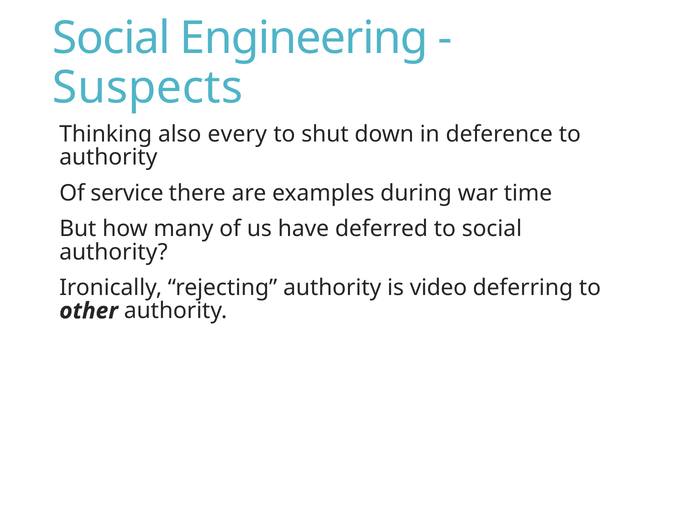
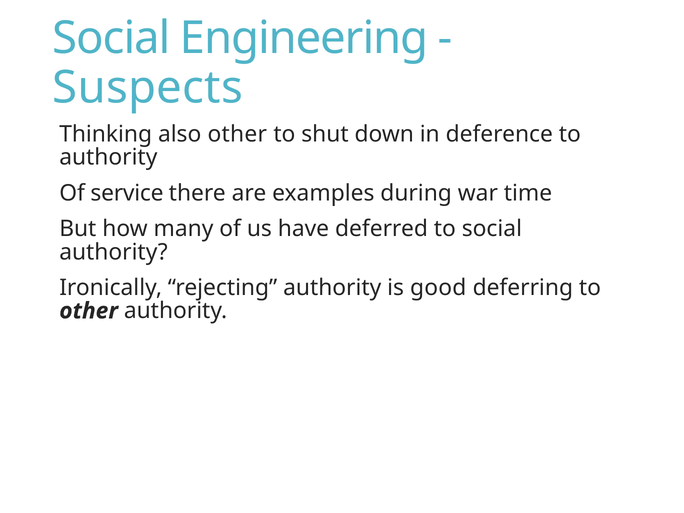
also every: every -> other
video: video -> good
